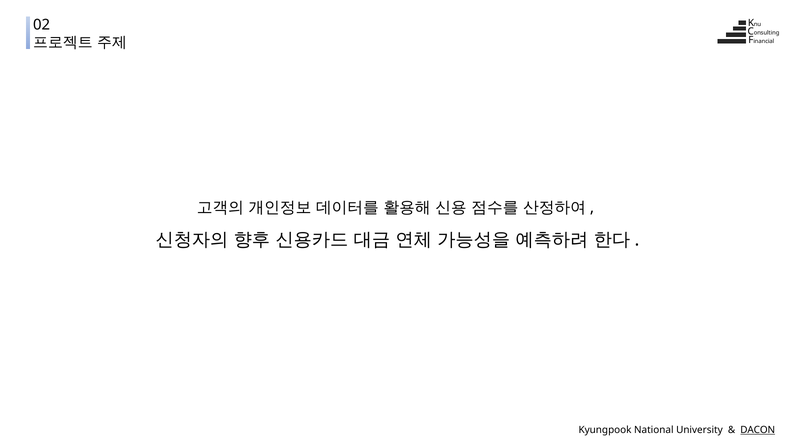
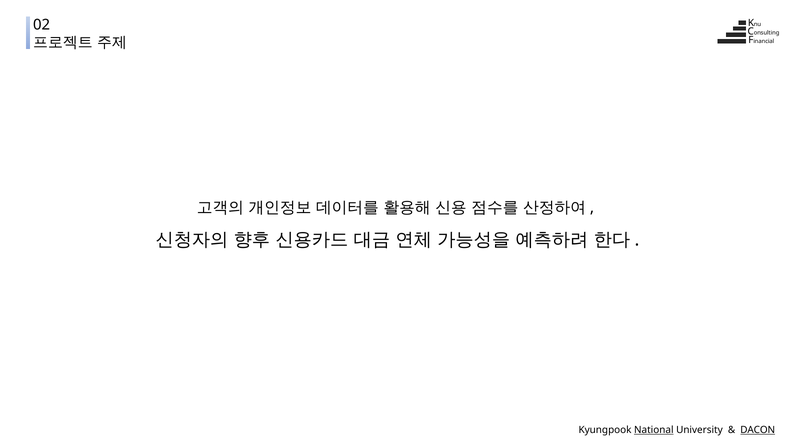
National underline: none -> present
